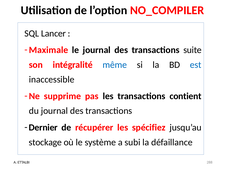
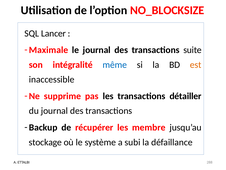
NO_COMPILER: NO_COMPILER -> NO_BLOCKSIZE
est colour: blue -> orange
contient: contient -> détailler
Dernier: Dernier -> Backup
spécifiez: spécifiez -> membre
